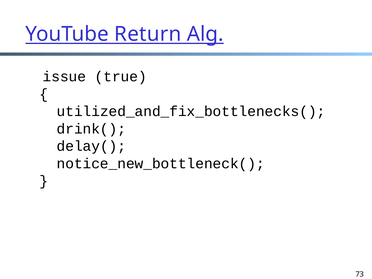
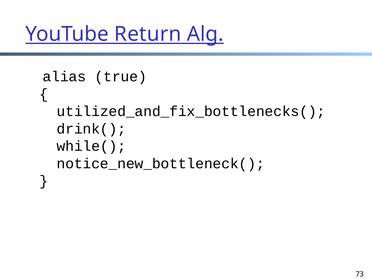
issue: issue -> alias
delay(: delay( -> while(
